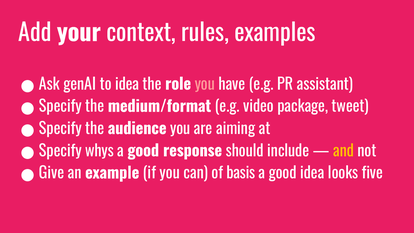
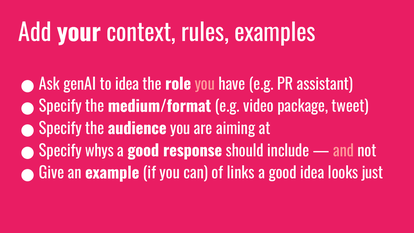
and colour: yellow -> pink
basis: basis -> links
five: five -> just
